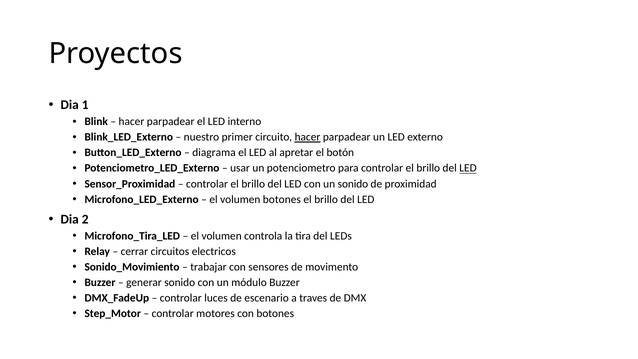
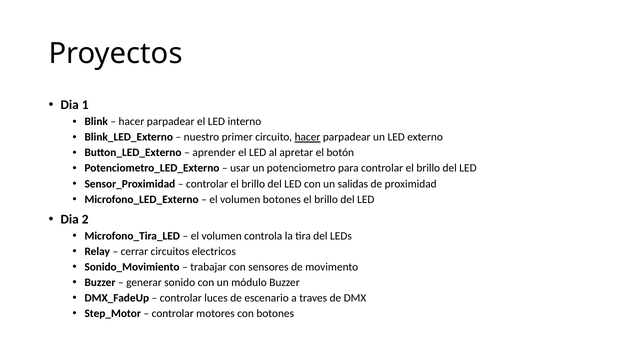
diagrama: diagrama -> aprender
LED at (468, 168) underline: present -> none
un sonido: sonido -> salidas
